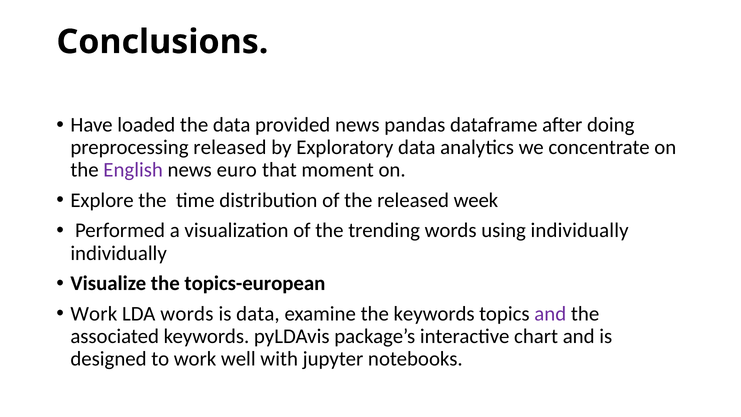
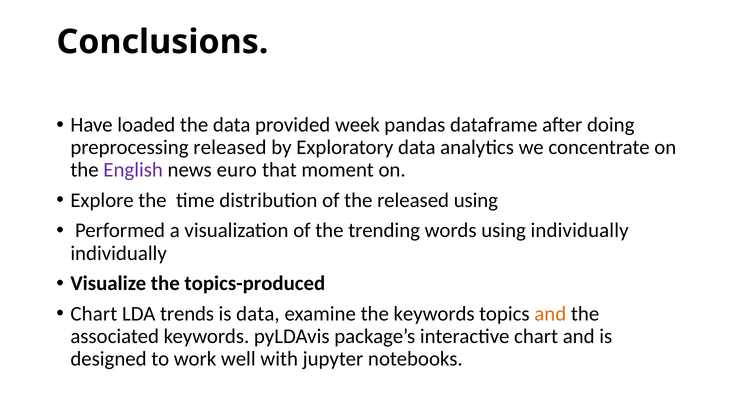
provided news: news -> week
released week: week -> using
topics-european: topics-european -> topics-produced
Work at (94, 314): Work -> Chart
LDA words: words -> trends
and at (550, 314) colour: purple -> orange
